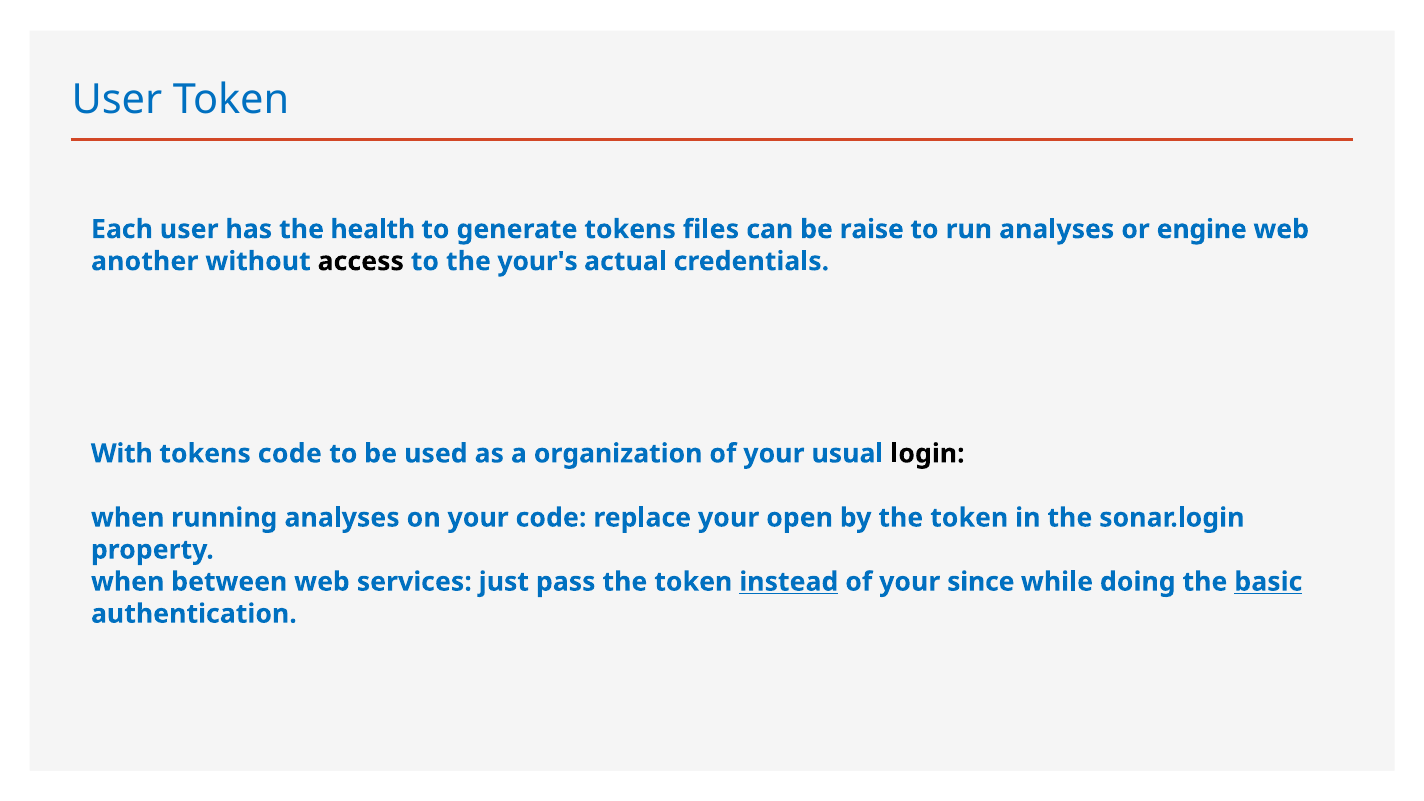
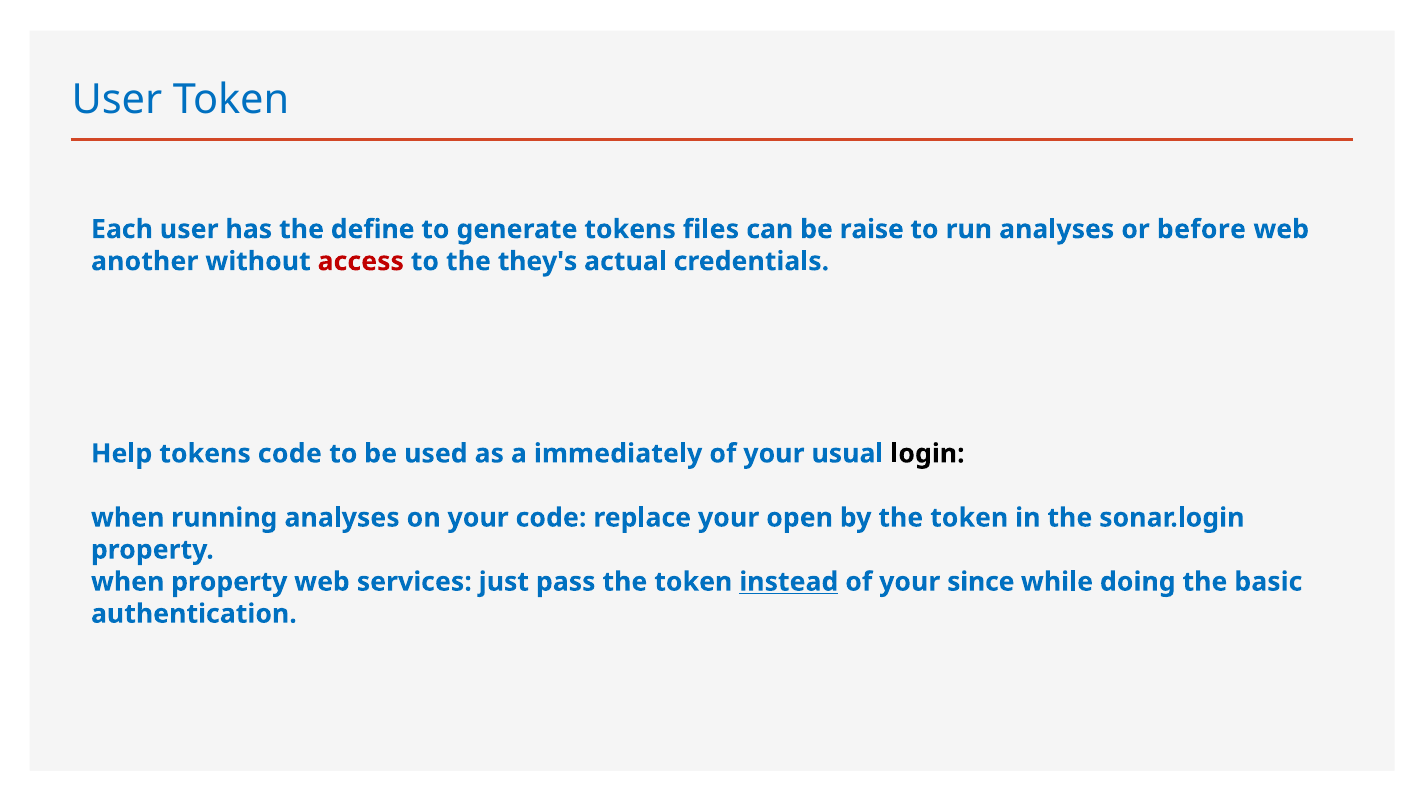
health: health -> define
engine: engine -> before
access colour: black -> red
your's: your's -> they's
With: With -> Help
organization: organization -> immediately
when between: between -> property
basic underline: present -> none
